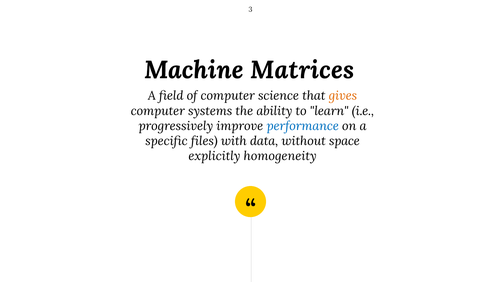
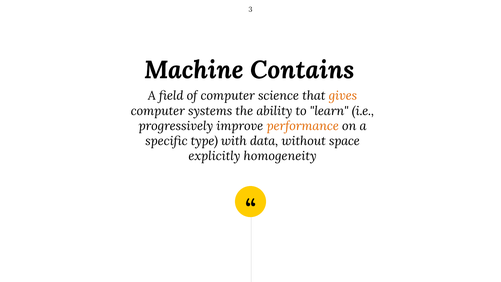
Matrices: Matrices -> Contains
performance colour: blue -> orange
files: files -> type
